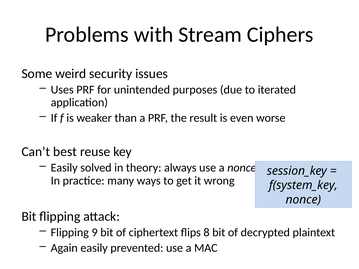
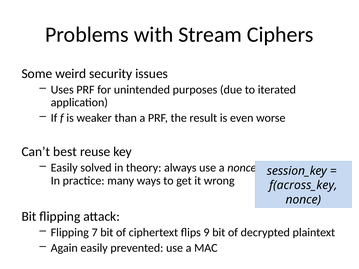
f(system_key: f(system_key -> f(across_key
9: 9 -> 7
8: 8 -> 9
